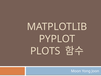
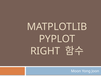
PLOTS: PLOTS -> RIGHT
